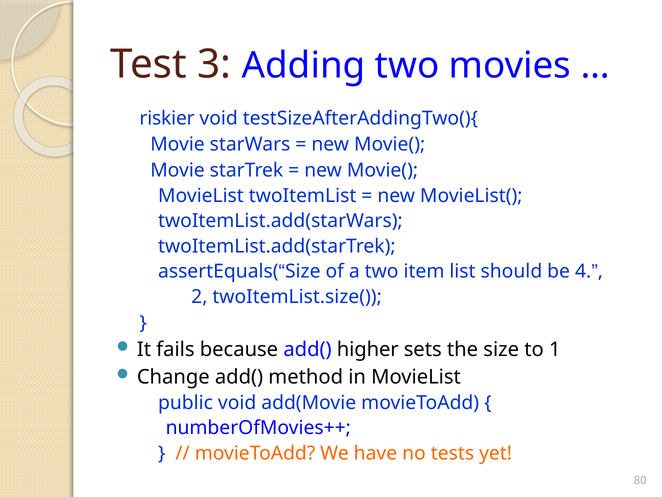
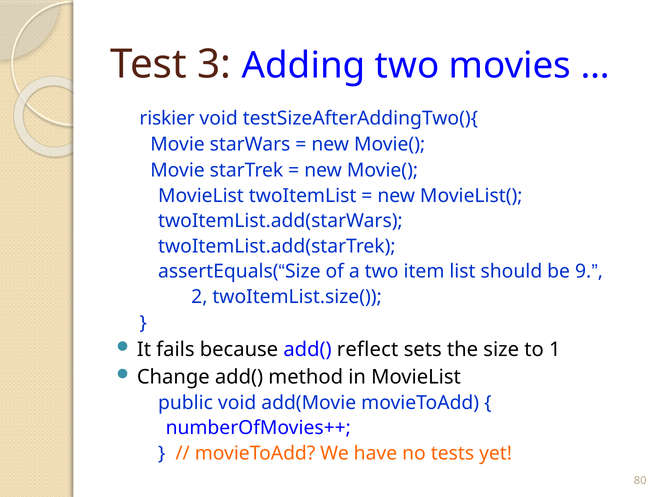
4: 4 -> 9
higher: higher -> reflect
